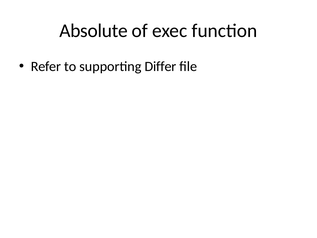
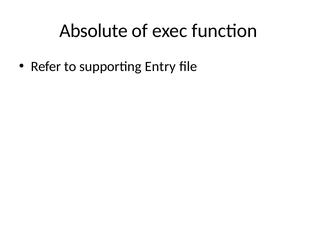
Differ: Differ -> Entry
